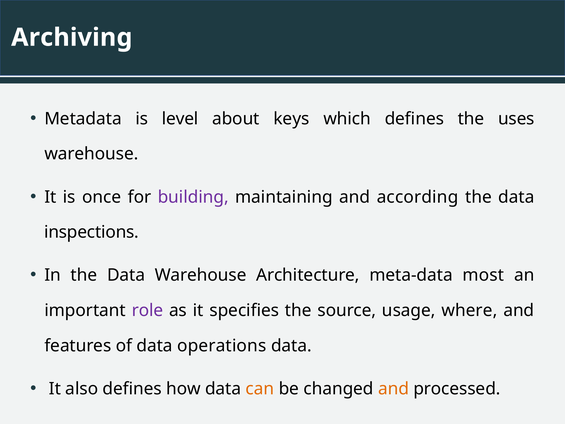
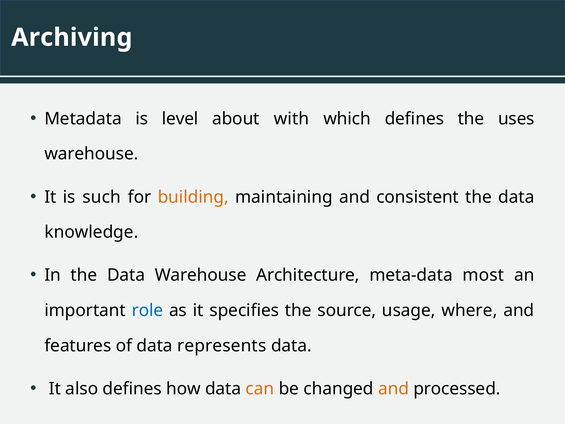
keys: keys -> with
once: once -> such
building colour: purple -> orange
according: according -> consistent
inspections: inspections -> knowledge
role colour: purple -> blue
operations: operations -> represents
